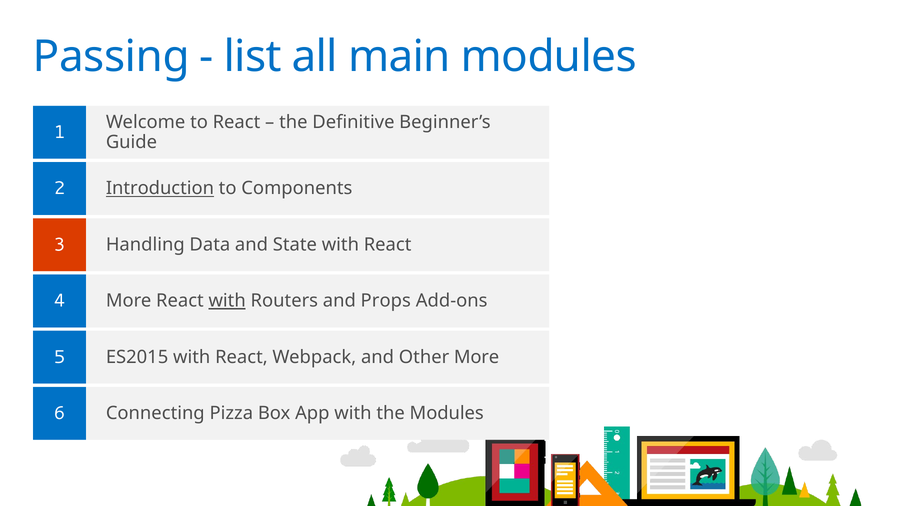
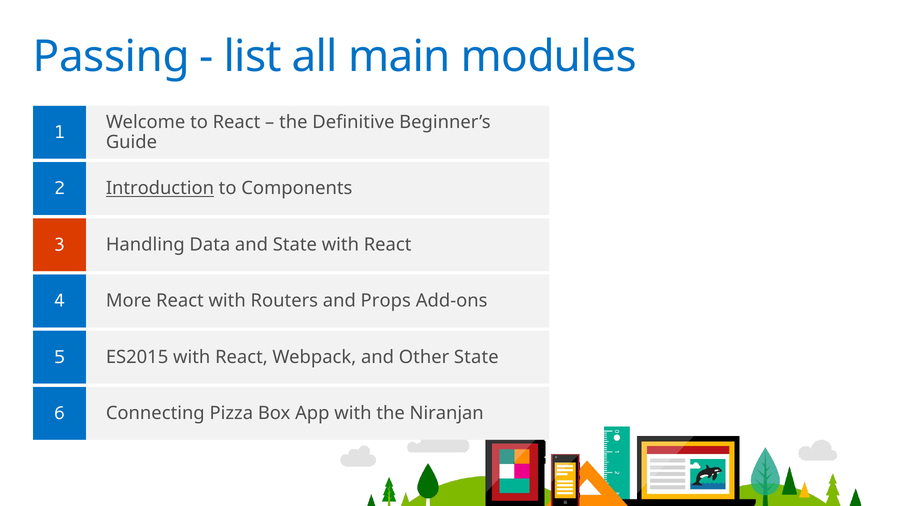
with at (227, 301) underline: present -> none
Other More: More -> State
the Modules: Modules -> Niranjan
